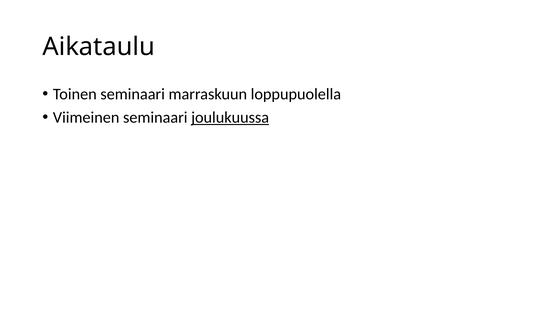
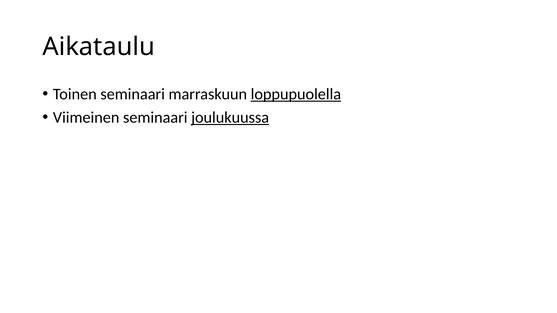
loppupuolella underline: none -> present
